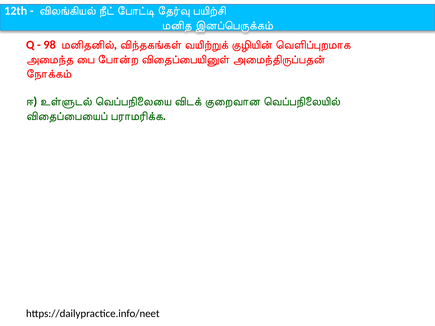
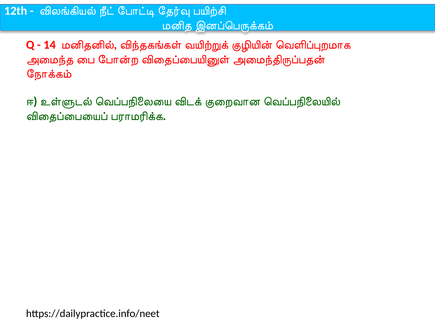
98: 98 -> 14
